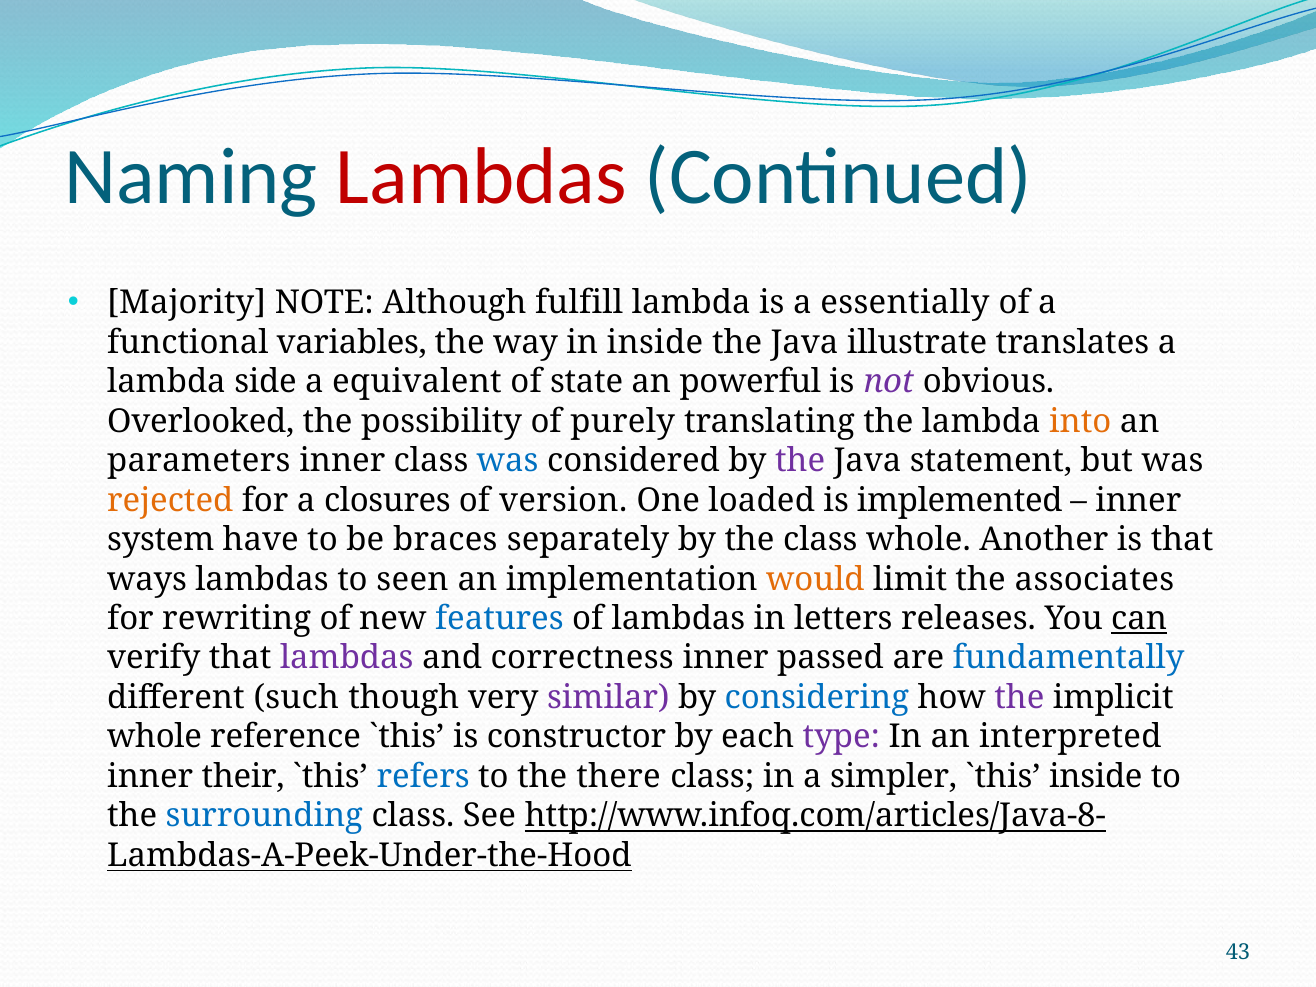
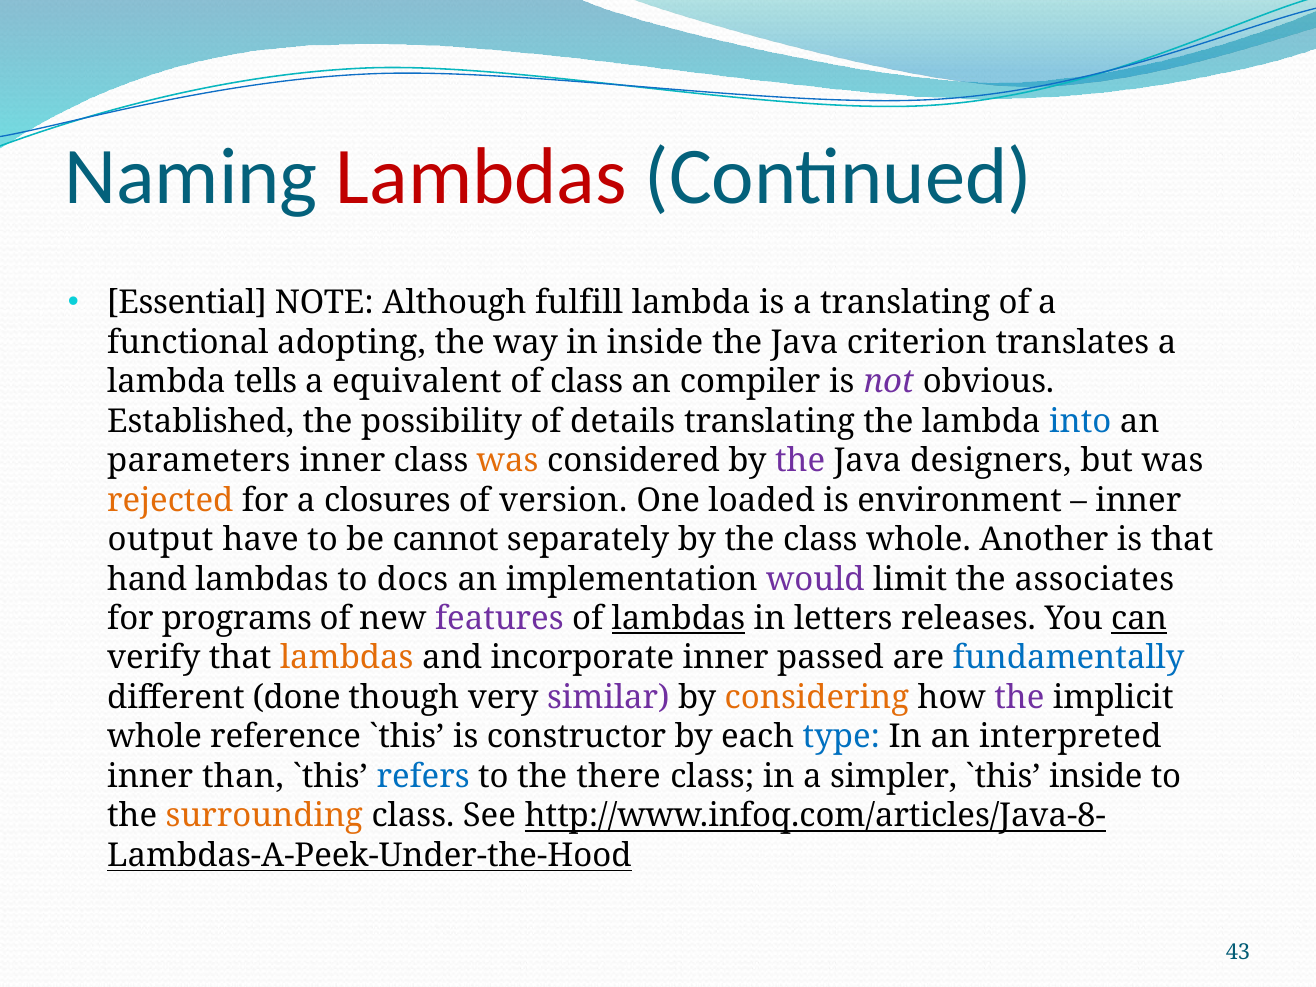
Majority: Majority -> Essential
a essentially: essentially -> translating
variables: variables -> adopting
illustrate: illustrate -> criterion
side: side -> tells
of state: state -> class
powerful: powerful -> compiler
Overlooked: Overlooked -> Established
purely: purely -> details
into colour: orange -> blue
was at (508, 461) colour: blue -> orange
statement: statement -> designers
implemented: implemented -> environment
system: system -> output
braces: braces -> cannot
ways: ways -> hand
seen: seen -> docs
would colour: orange -> purple
rewriting: rewriting -> programs
features colour: blue -> purple
lambdas at (679, 619) underline: none -> present
lambdas at (347, 658) colour: purple -> orange
correctness: correctness -> incorporate
such: such -> done
considering colour: blue -> orange
type colour: purple -> blue
their: their -> than
surrounding colour: blue -> orange
